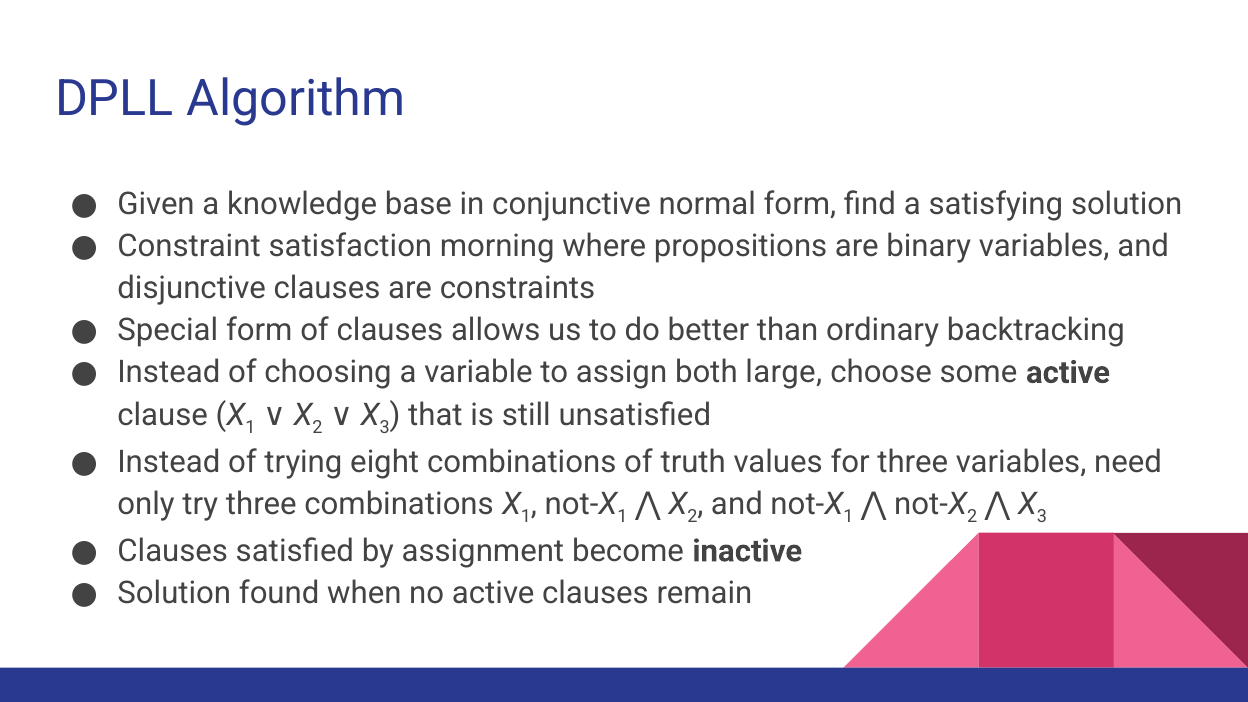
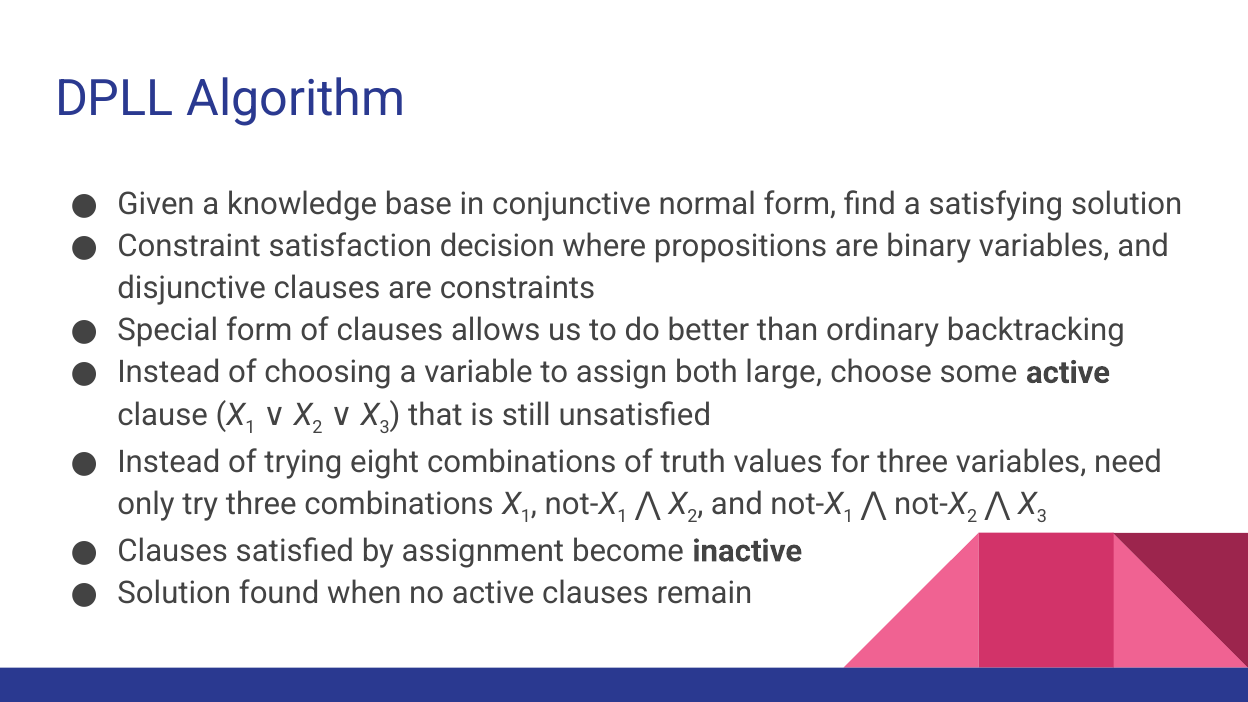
morning: morning -> decision
